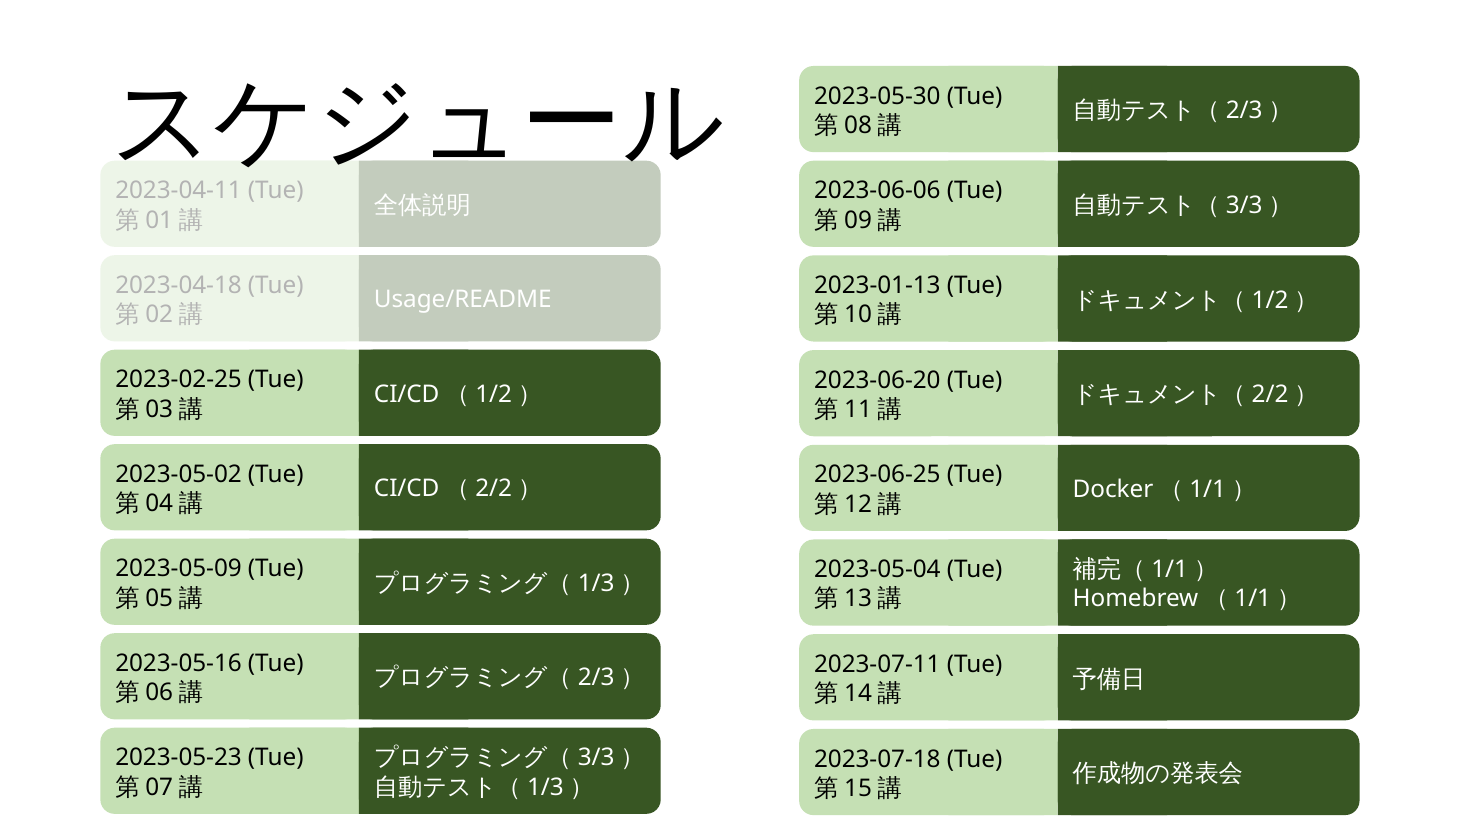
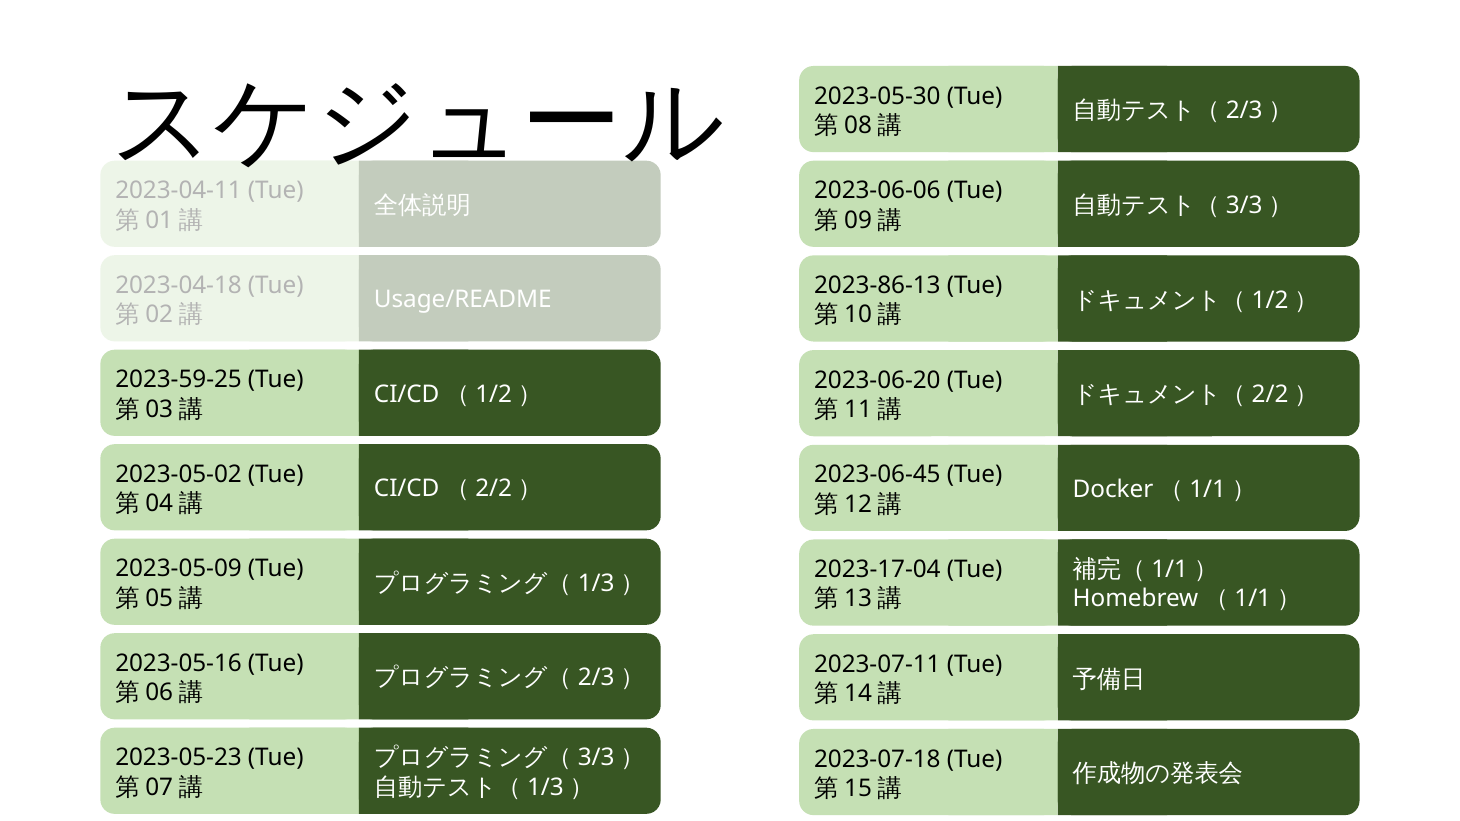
2023-01-13: 2023-01-13 -> 2023-86-13
2023-02-25: 2023-02-25 -> 2023-59-25
2023-06-25: 2023-06-25 -> 2023-06-45
2023-05-04: 2023-05-04 -> 2023-17-04
